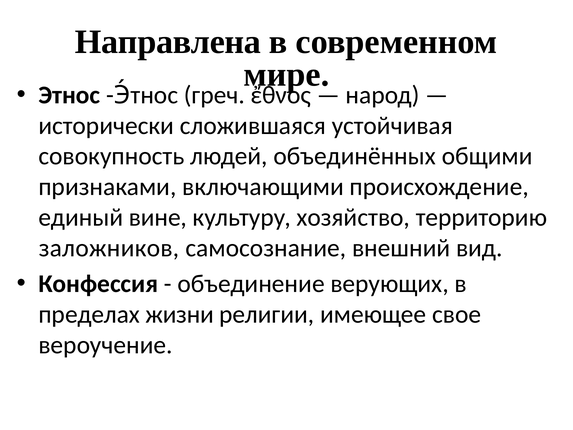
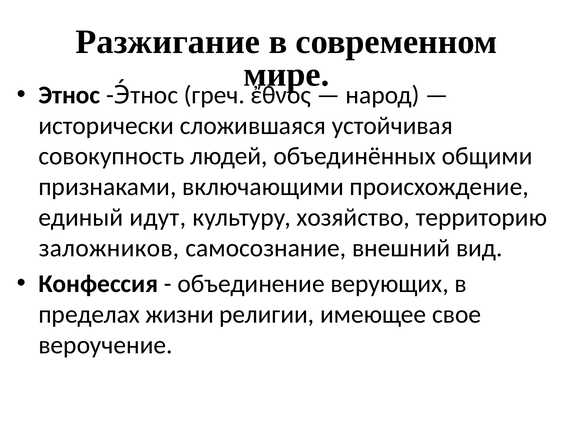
Направлена: Направлена -> Разжигание
вине: вине -> идут
